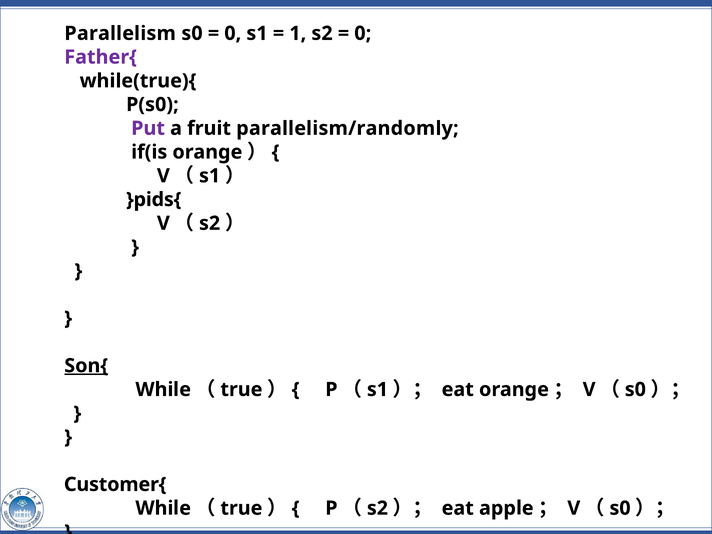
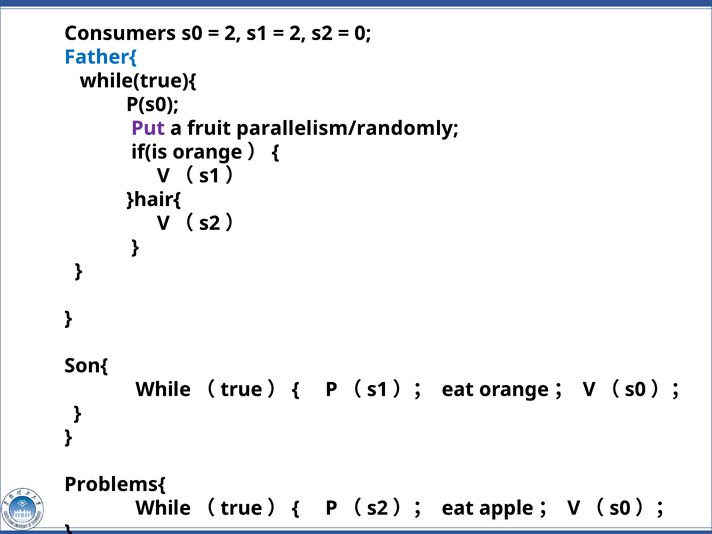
Parallelism: Parallelism -> Consumers
0 at (233, 33): 0 -> 2
1 at (298, 33): 1 -> 2
Father{ colour: purple -> blue
}pids{: }pids{ -> }hair{
Son{ underline: present -> none
Customer{: Customer{ -> Problems{
